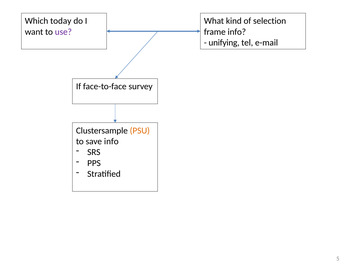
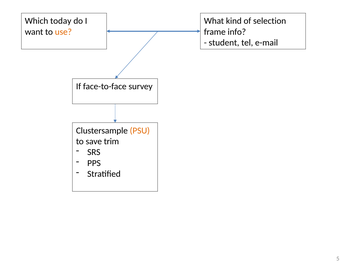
use colour: purple -> orange
unifying: unifying -> student
save info: info -> trim
